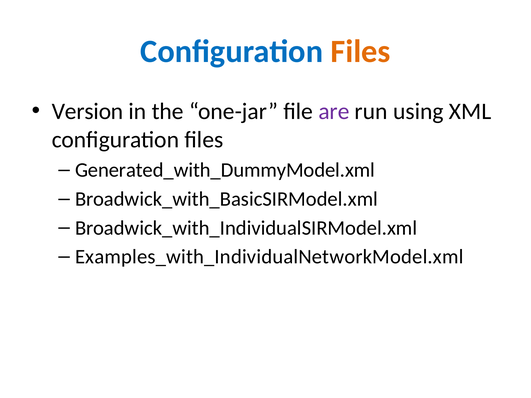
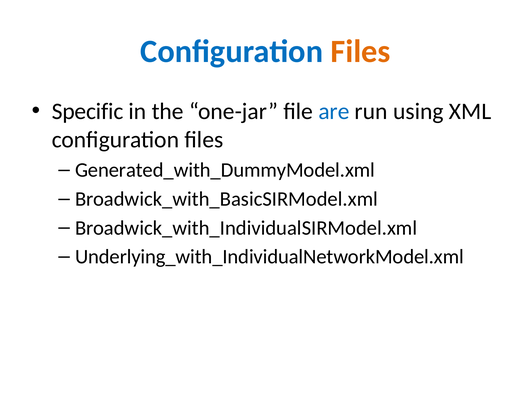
Version: Version -> Specific
are colour: purple -> blue
Examples_with_IndividualNetworkModel.xml: Examples_with_IndividualNetworkModel.xml -> Underlying_with_IndividualNetworkModel.xml
